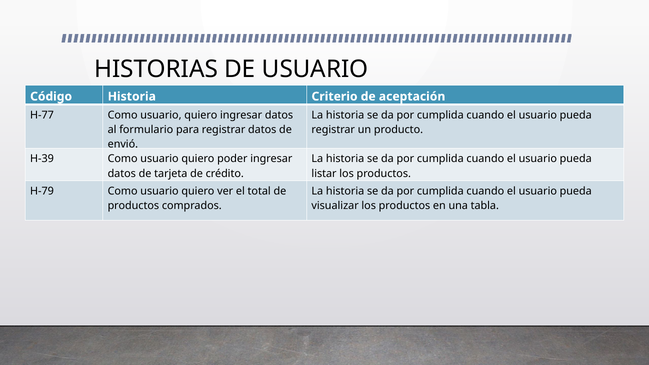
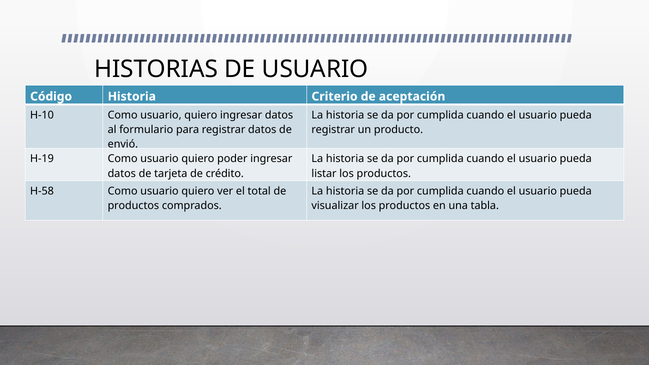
H-77: H-77 -> H-10
H-39: H-39 -> H-19
H-79: H-79 -> H-58
